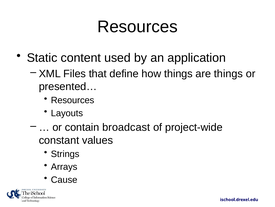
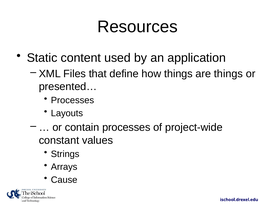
Resources at (73, 100): Resources -> Processes
contain broadcast: broadcast -> processes
